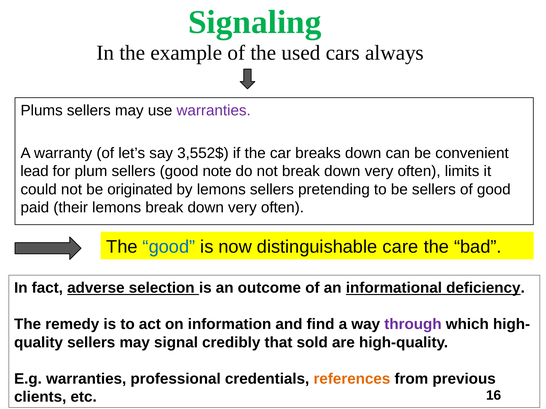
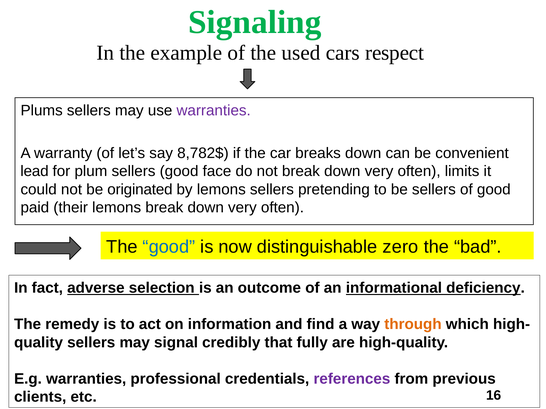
always: always -> respect
3,552$: 3,552$ -> 8,782$
note: note -> face
care: care -> zero
through colour: purple -> orange
sold: sold -> fully
references colour: orange -> purple
